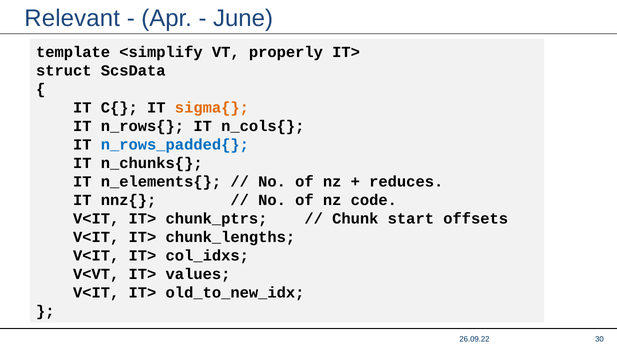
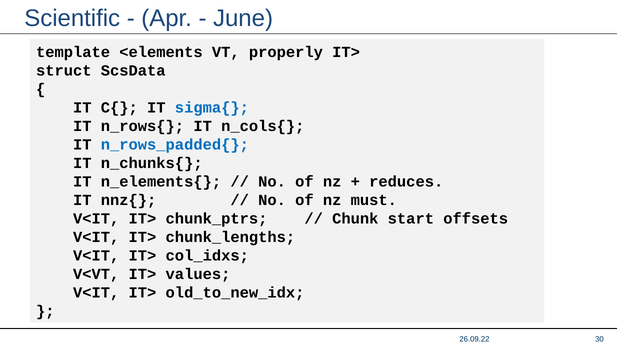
Relevant: Relevant -> Scientific
<simplify: <simplify -> <elements
sigma{ colour: orange -> blue
code: code -> must
